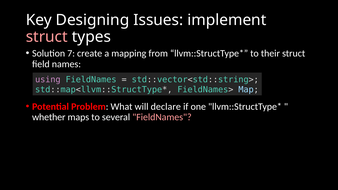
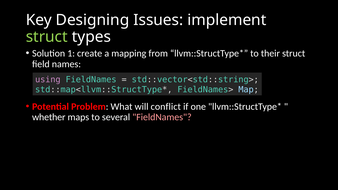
struct at (47, 37) colour: pink -> light green
7: 7 -> 1
declare: declare -> conflict
